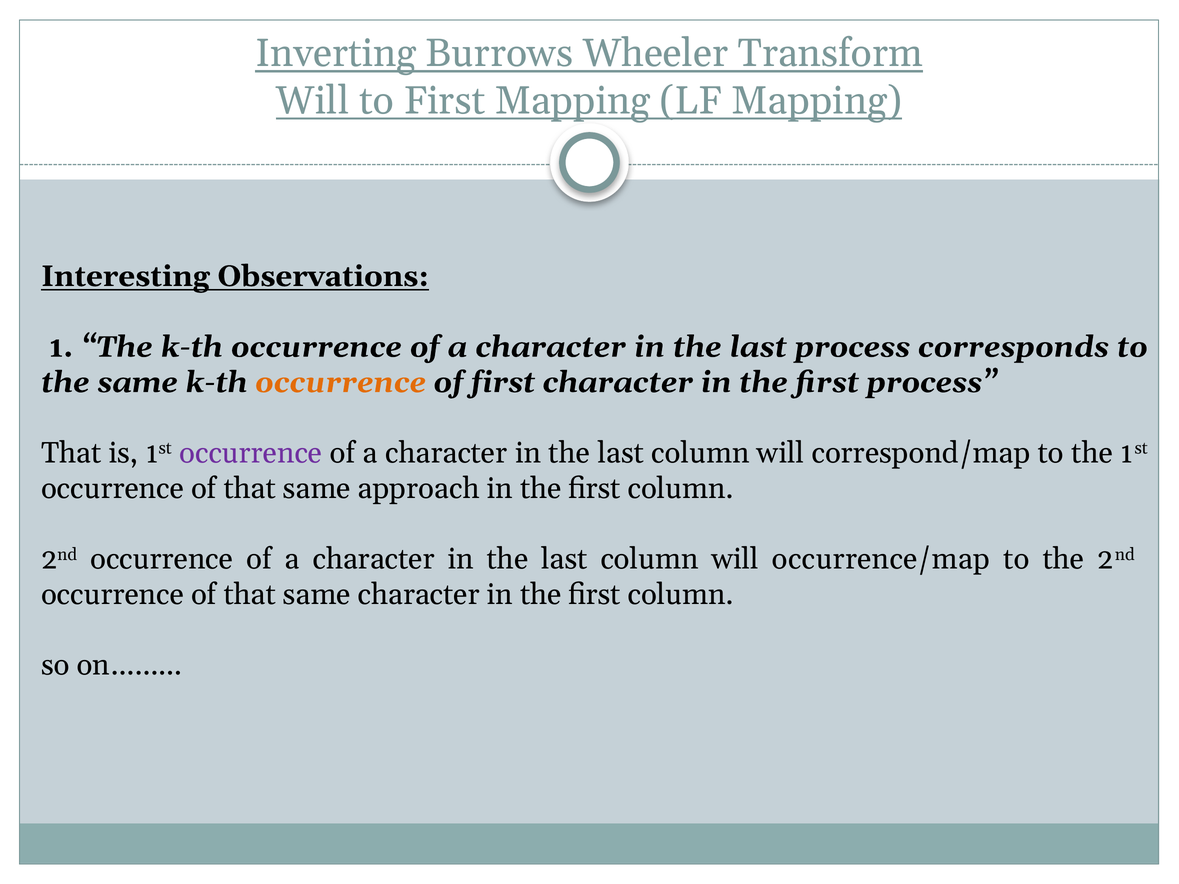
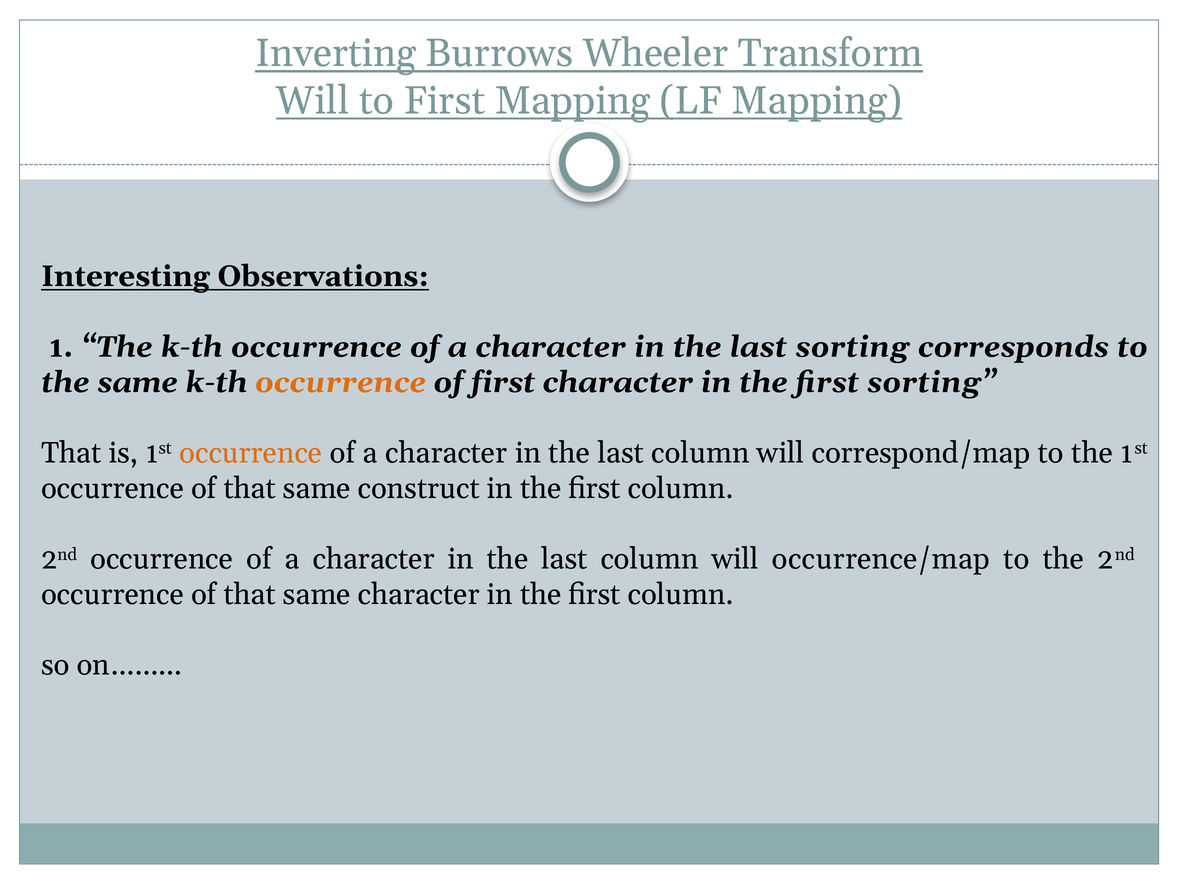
last process: process -> sorting
first process: process -> sorting
occurrence at (251, 453) colour: purple -> orange
approach: approach -> construct
